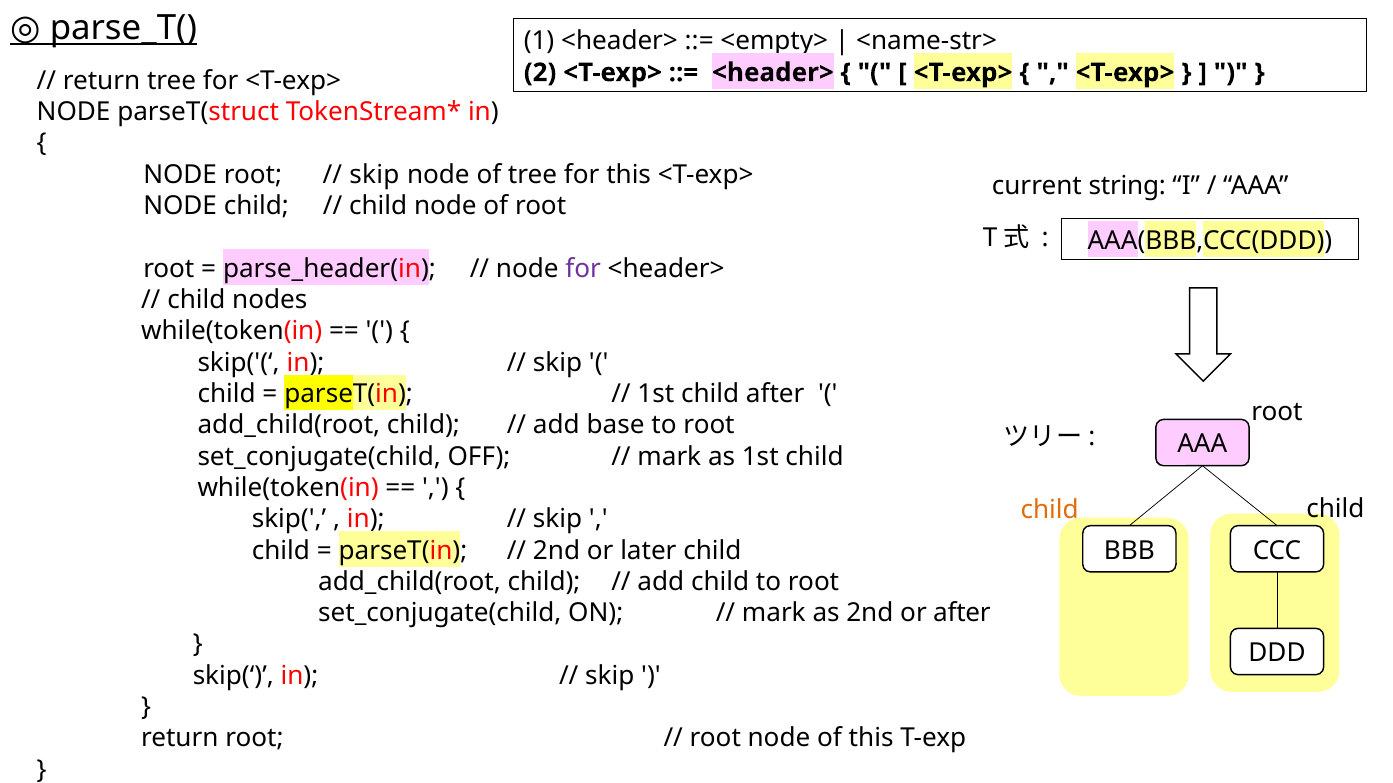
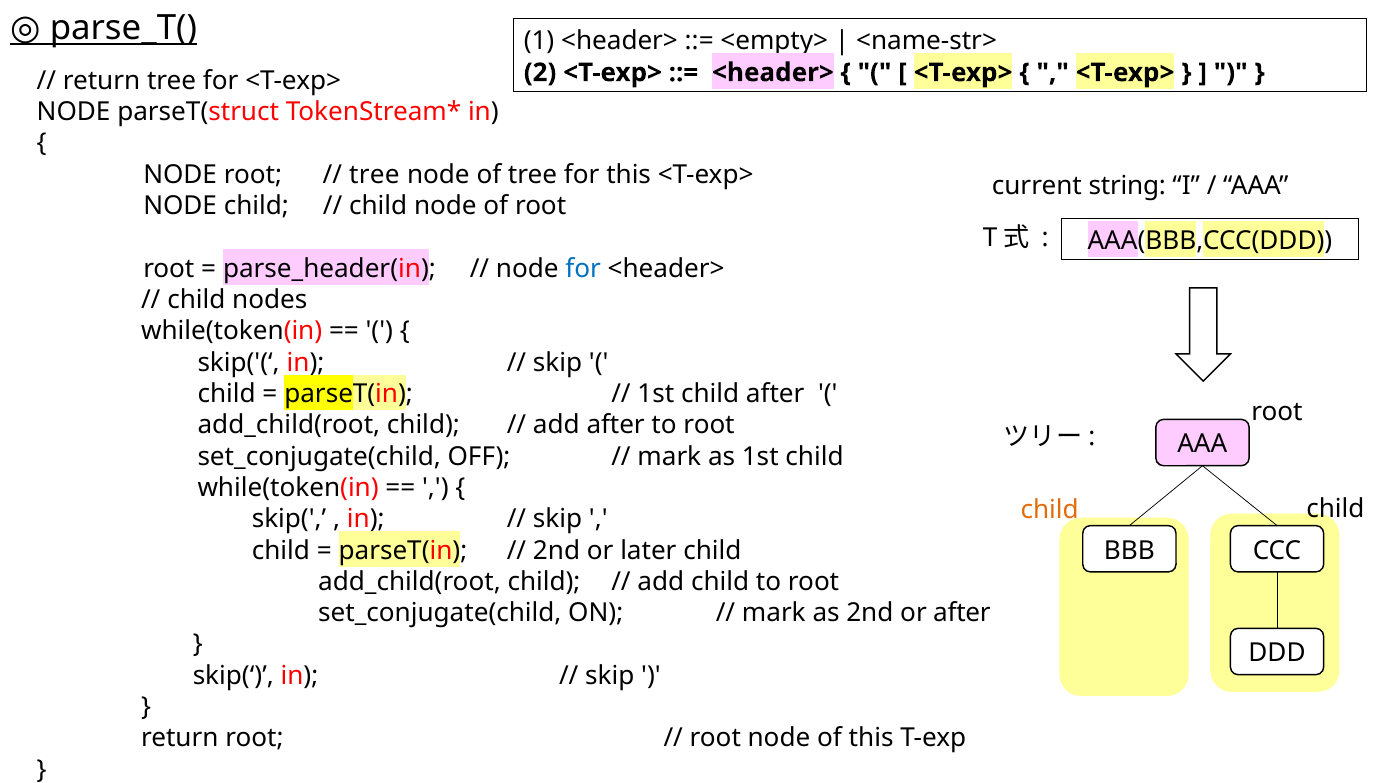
skip at (374, 175): skip -> tree
for at (583, 269) colour: purple -> blue
add base: base -> after
